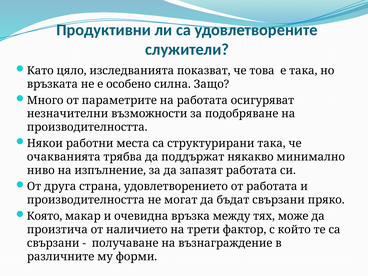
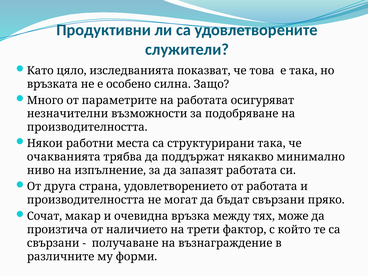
Която: Която -> Сочат
